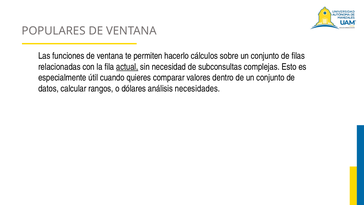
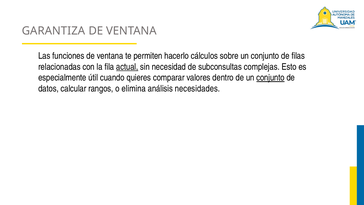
POPULARES: POPULARES -> GARANTIZA
conjunto at (270, 78) underline: none -> present
dólares: dólares -> elimina
